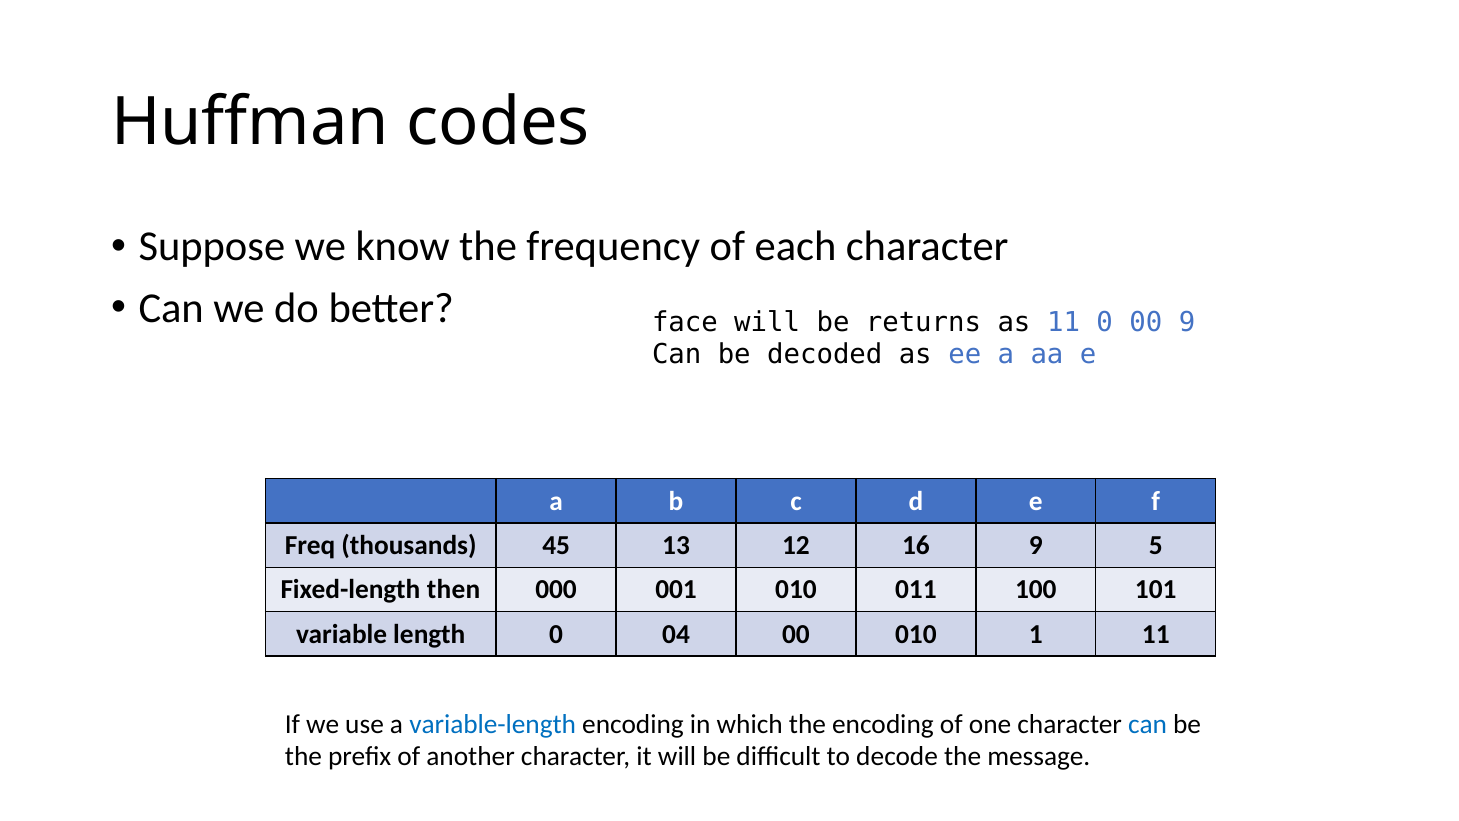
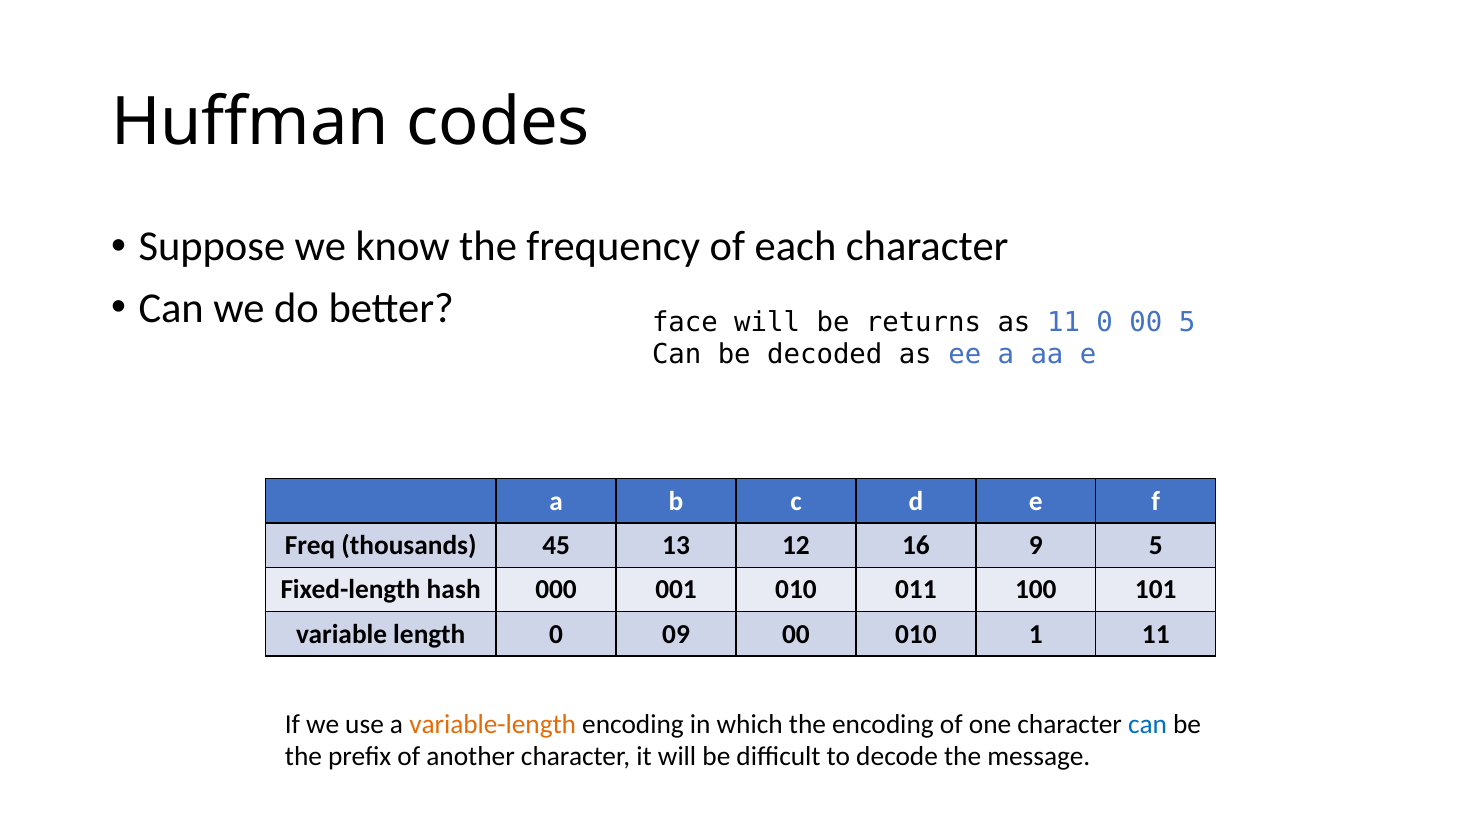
00 9: 9 -> 5
then: then -> hash
04: 04 -> 09
variable-length colour: blue -> orange
